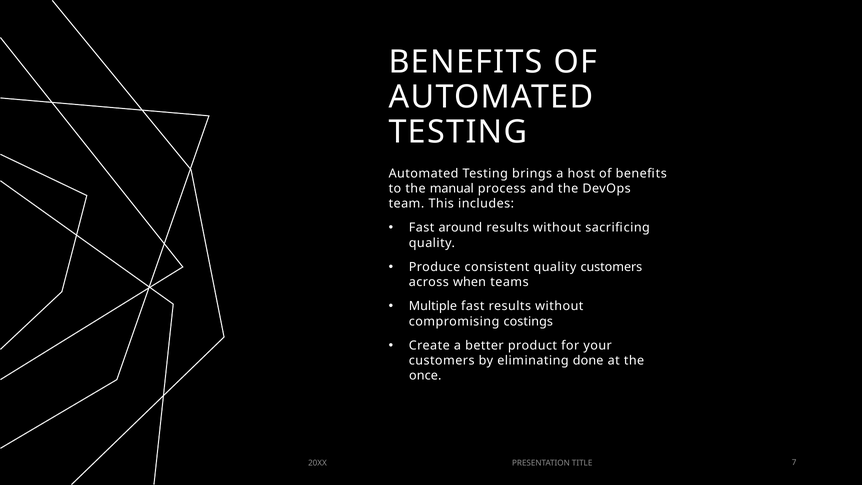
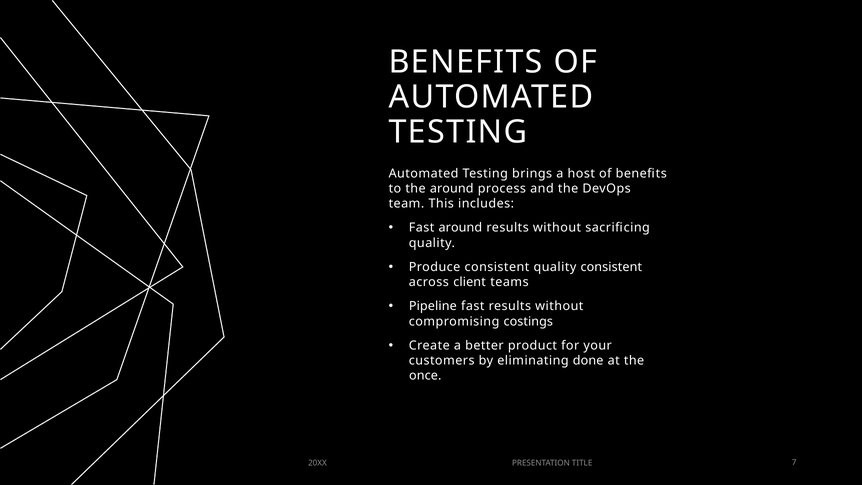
the manual: manual -> around
quality customers: customers -> consistent
when: when -> client
Multiple: Multiple -> Pipeline
